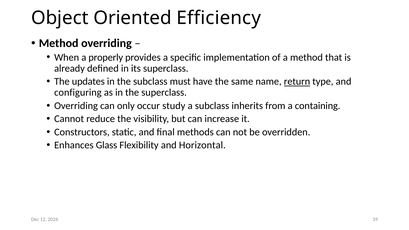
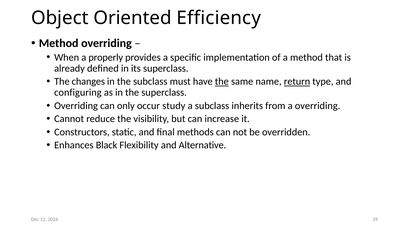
updates: updates -> changes
the at (222, 82) underline: none -> present
a containing: containing -> overriding
Glass: Glass -> Black
Horizontal: Horizontal -> Alternative
